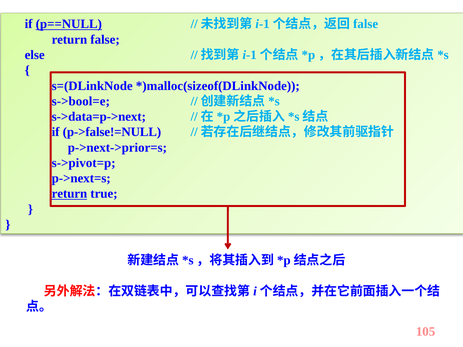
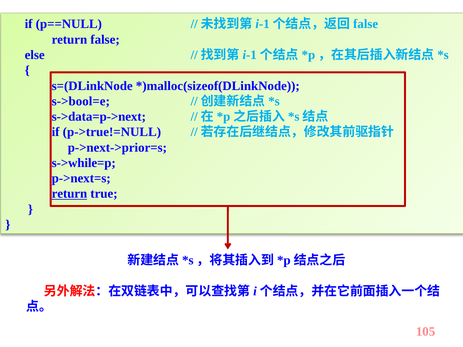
p==NULL underline: present -> none
p->false!=NULL: p->false!=NULL -> p->true!=NULL
s->pivot=p: s->pivot=p -> s->while=p
